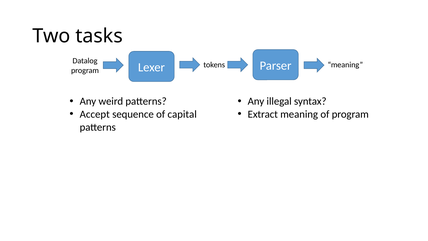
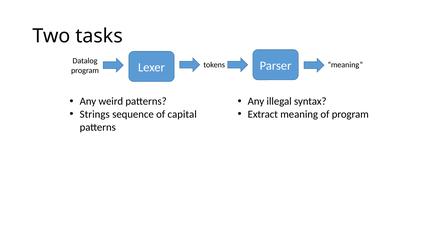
Accept: Accept -> Strings
